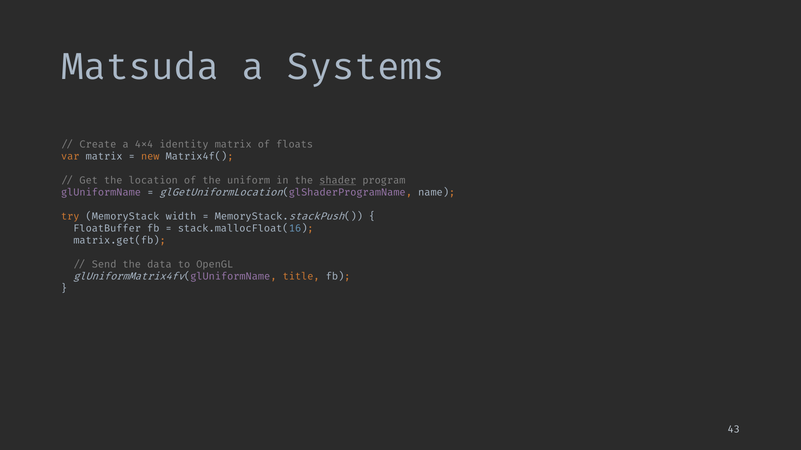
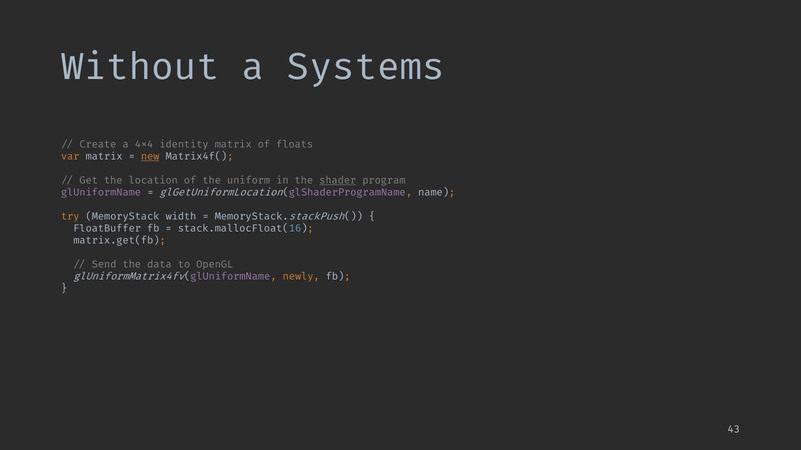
Matsuda: Matsuda -> Without
new underline: none -> present
title: title -> newly
